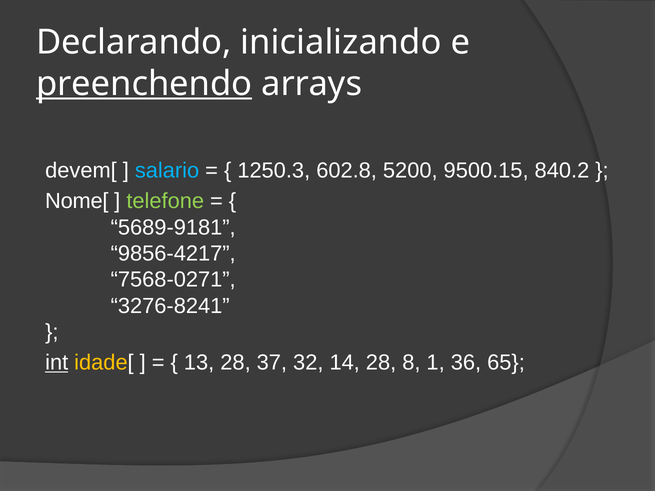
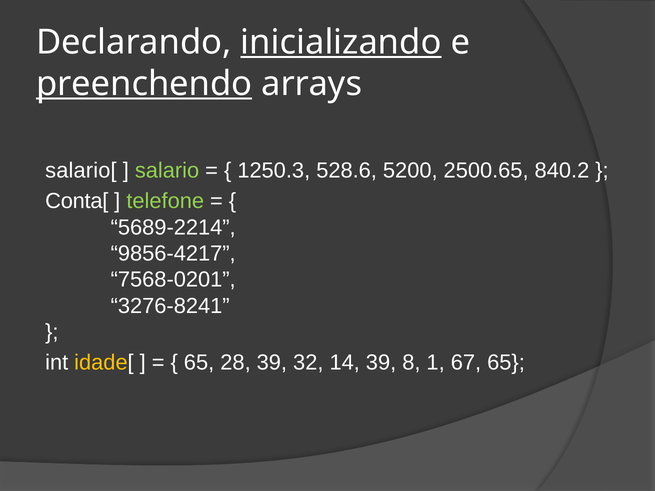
inicializando underline: none -> present
devem[: devem[ -> salario[
salario colour: light blue -> light green
602.8: 602.8 -> 528.6
9500.15: 9500.15 -> 2500.65
Nome[: Nome[ -> Conta[
5689-9181: 5689-9181 -> 5689-2214
7568-0271: 7568-0271 -> 7568-0201
int underline: present -> none
13 at (199, 363): 13 -> 65
28 37: 37 -> 39
14 28: 28 -> 39
36: 36 -> 67
